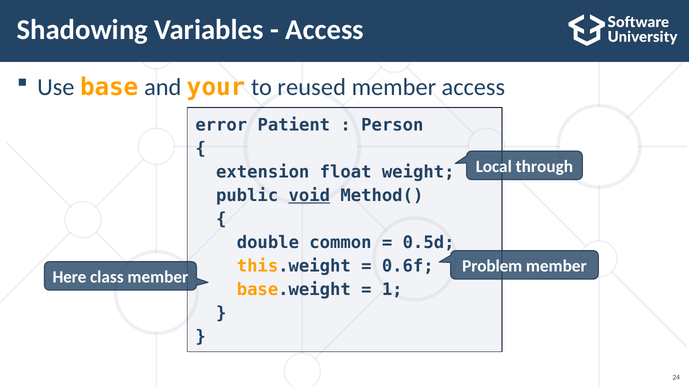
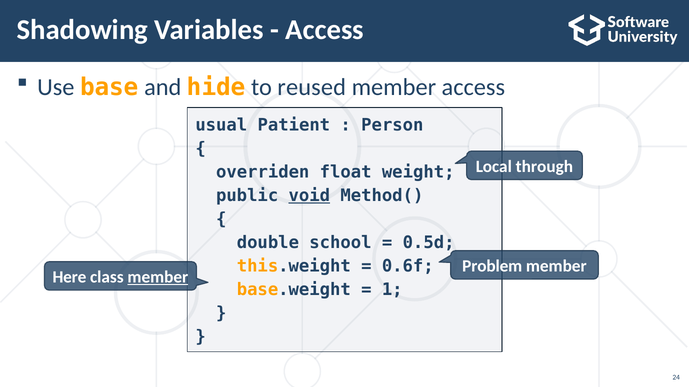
your: your -> hide
error: error -> usual
extension: extension -> overriden
common: common -> school
member at (158, 277) underline: none -> present
